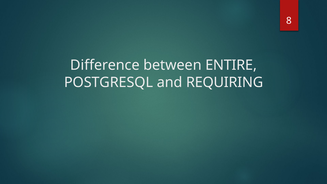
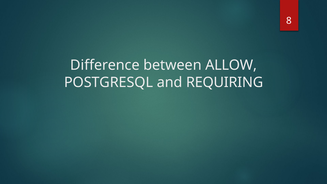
ENTIRE: ENTIRE -> ALLOW
